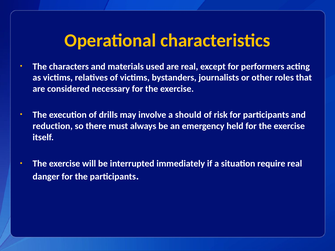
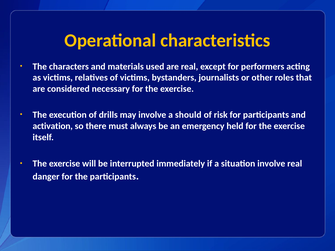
reduction: reduction -> activation
situation require: require -> involve
